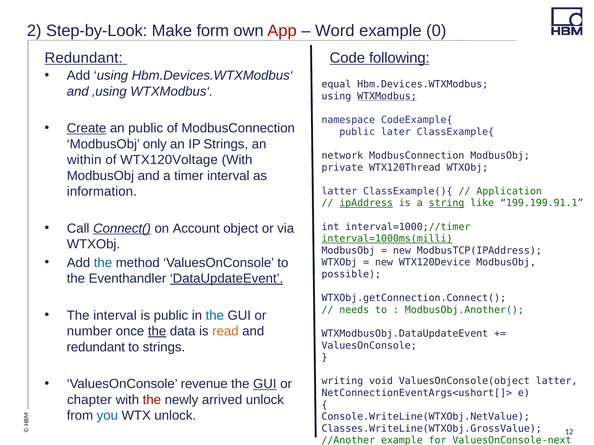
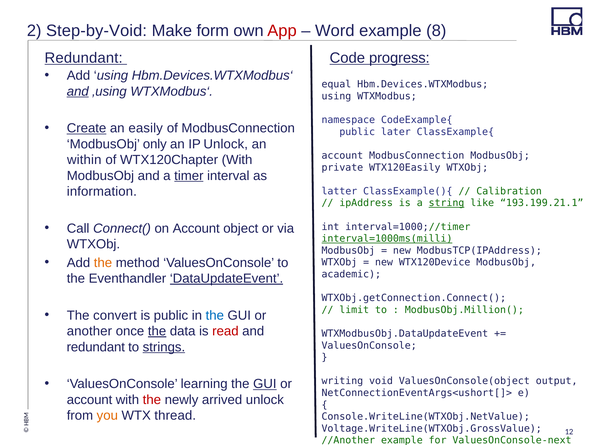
Step-by-Look: Step-by-Look -> Step-by-Void
0: 0 -> 8
following: following -> progress
and at (78, 91) underline: none -> present
WTXModbus underline: present -> none
an public: public -> easily
IP Strings: Strings -> Unlock
network at (342, 156): network -> account
WTX120Voltage: WTX120Voltage -> WTX120Chapter
WTX120Thread: WTX120Thread -> WTX120Easily
timer underline: none -> present
Application: Application -> Calibration
ipAddress underline: present -> none
199.199.91.1: 199.199.91.1 -> 193.199.21.1
Connect( underline: present -> none
the at (103, 263) colour: blue -> orange
possible: possible -> academic
needs: needs -> limit
ModbusObj.Another(: ModbusObj.Another( -> ModbusObj.Million(
The interval: interval -> convert
number: number -> another
read colour: orange -> red
strings at (164, 347) underline: none -> present
ValuesOnConsole(object latter: latter -> output
revenue: revenue -> learning
chapter at (89, 400): chapter -> account
you colour: blue -> orange
WTX unlock: unlock -> thread
Classes.WriteLine(WTXObj.GrossValue: Classes.WriteLine(WTXObj.GrossValue -> Voltage.WriteLine(WTXObj.GrossValue
